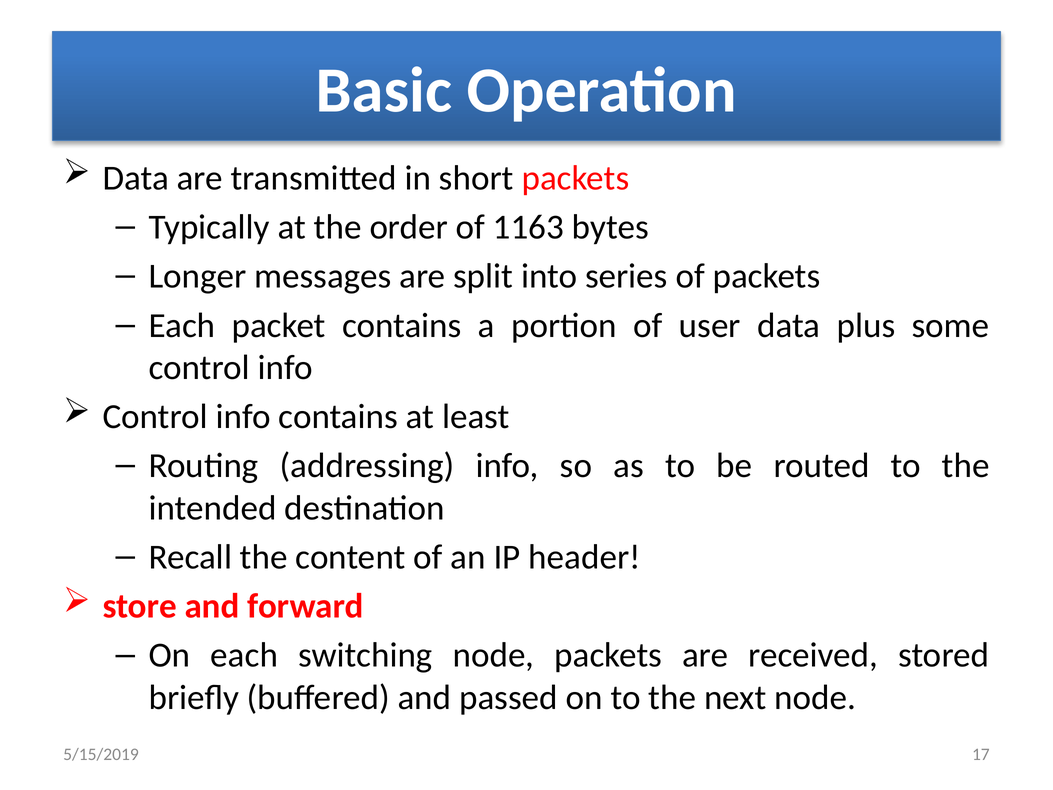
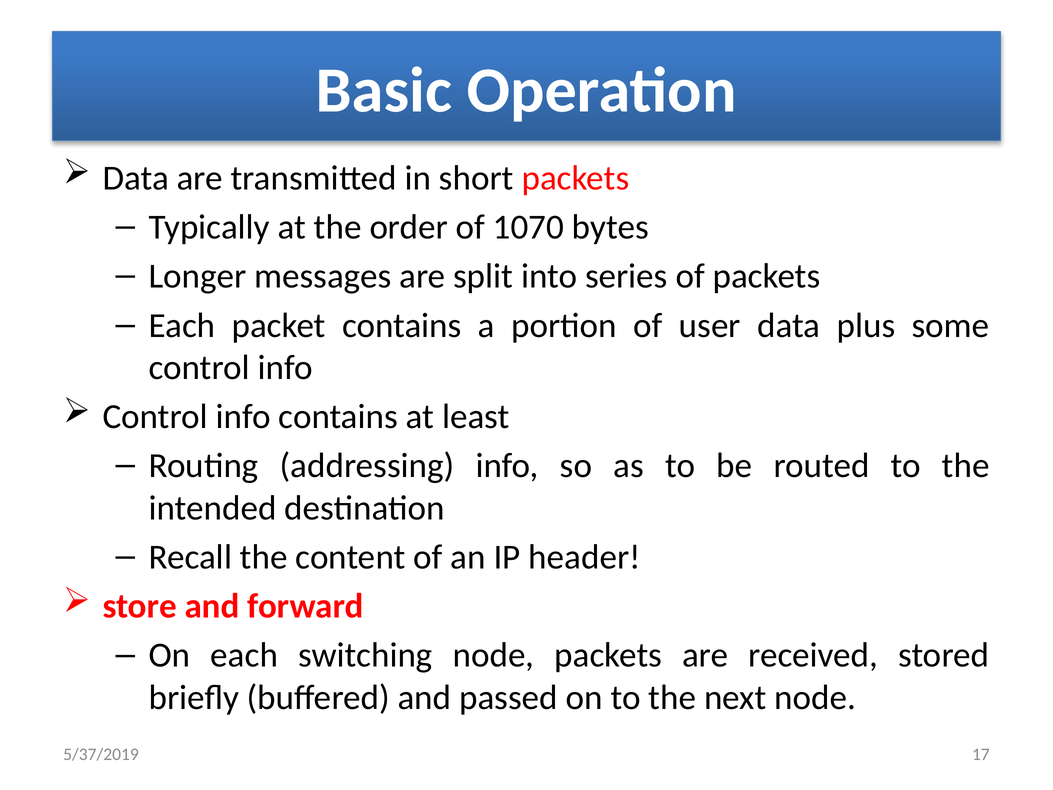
1163: 1163 -> 1070
5/15/2019: 5/15/2019 -> 5/37/2019
